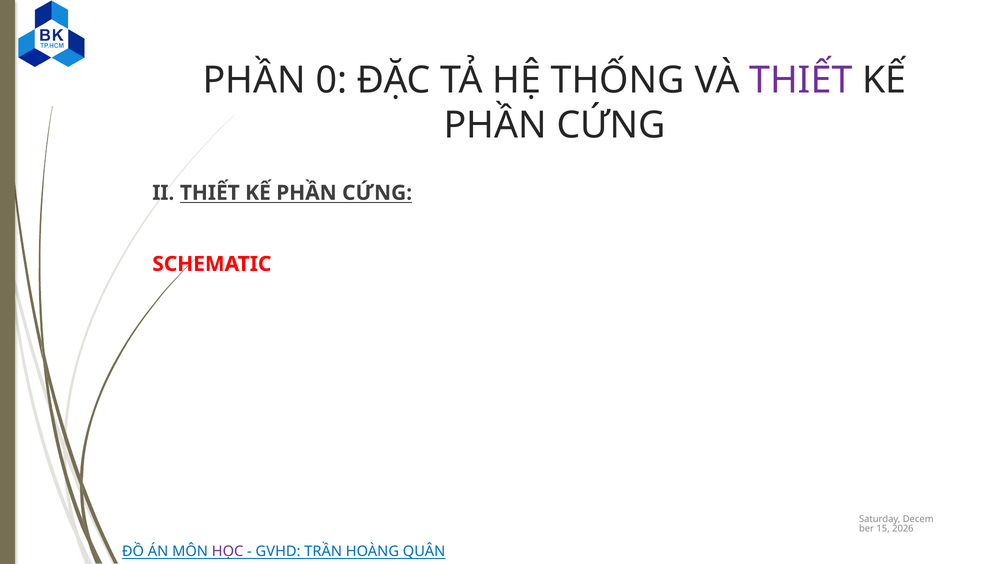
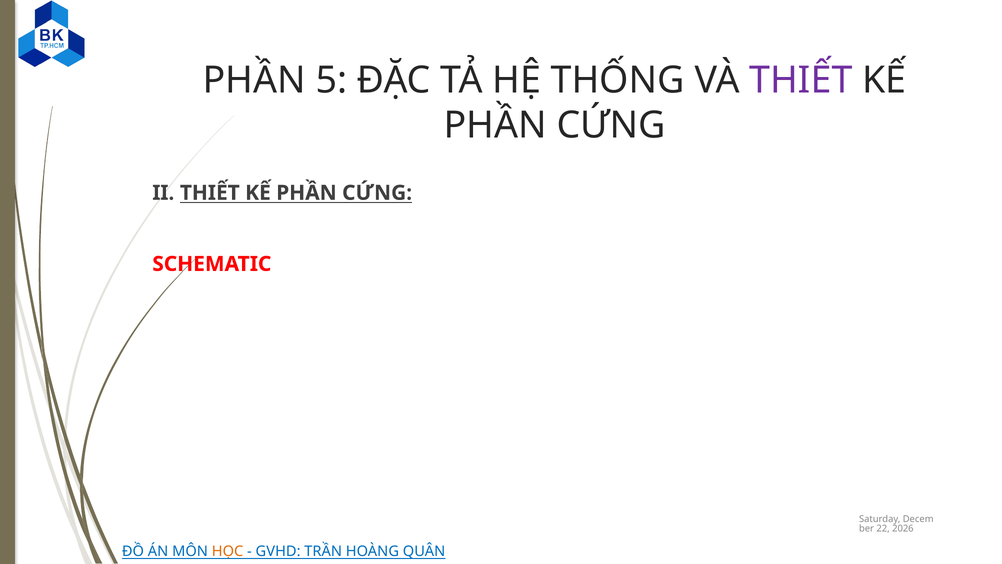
0: 0 -> 5
15: 15 -> 22
HỌC colour: purple -> orange
